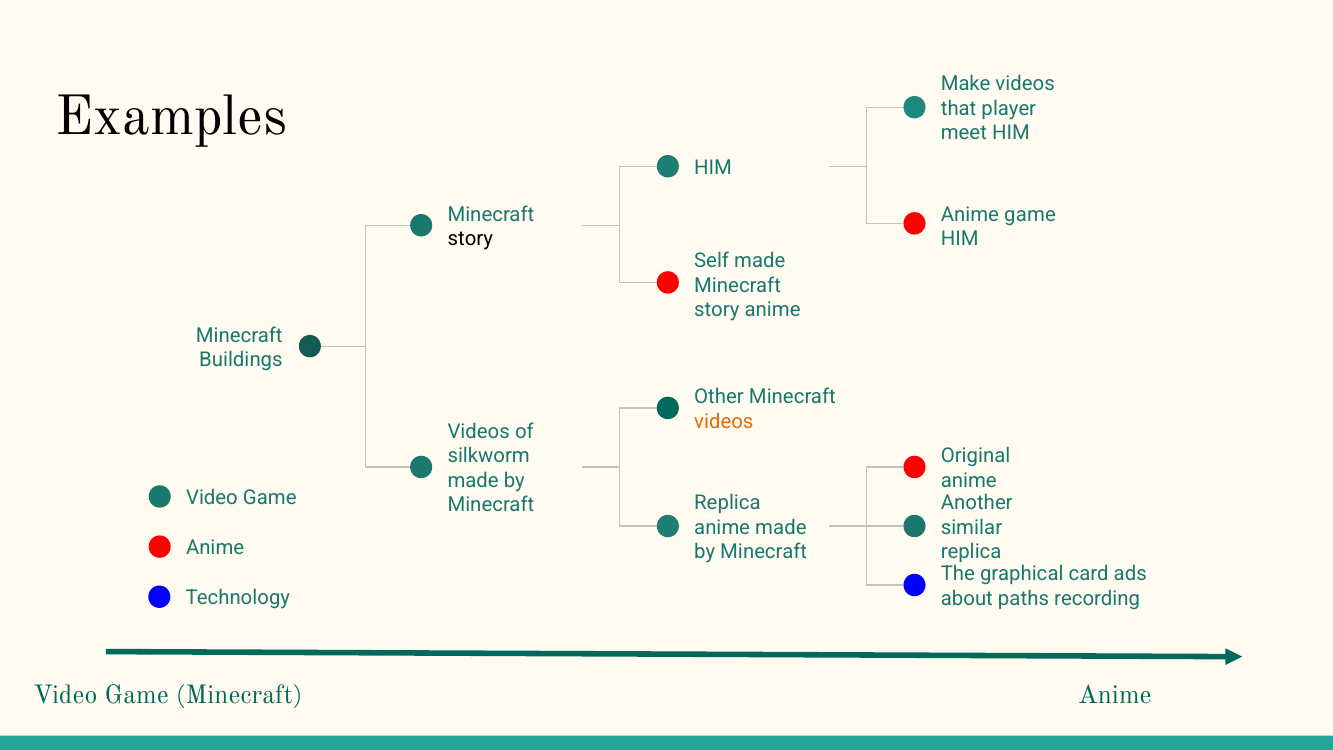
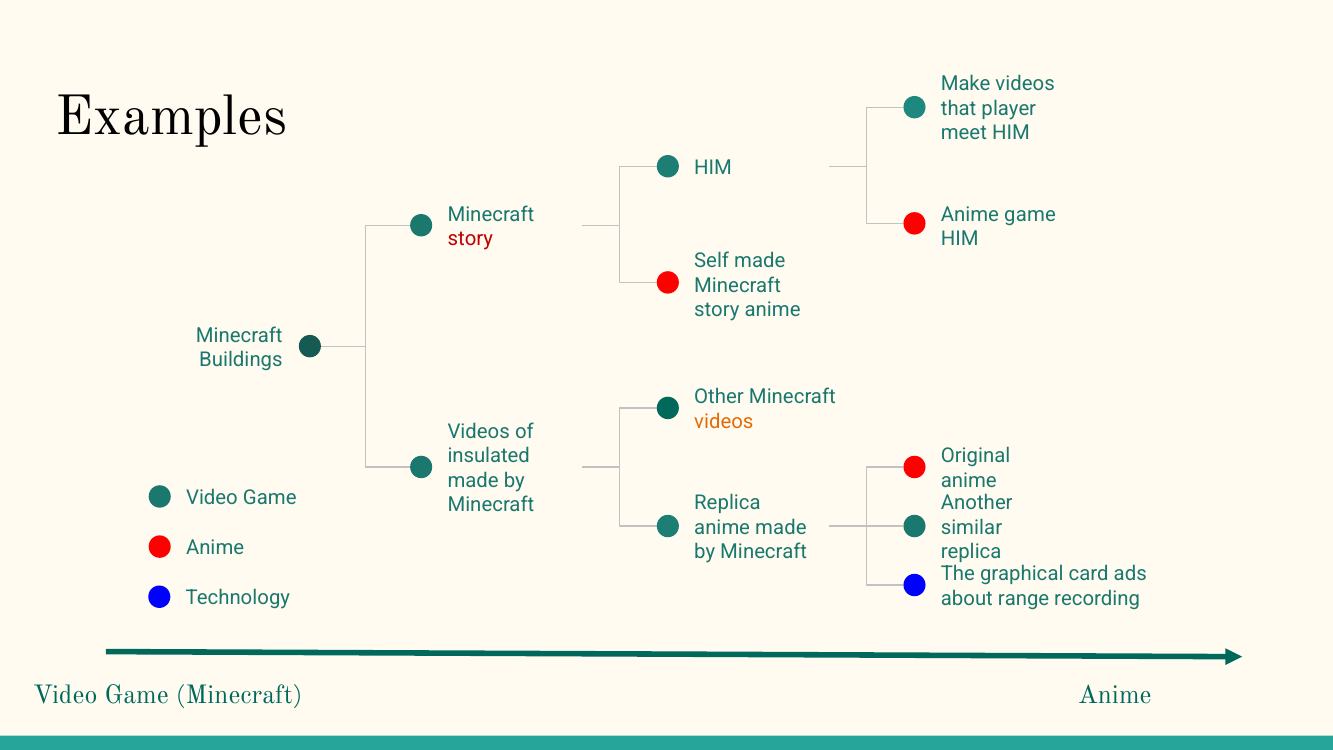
story at (470, 239) colour: black -> red
silkworm: silkworm -> insulated
paths: paths -> range
